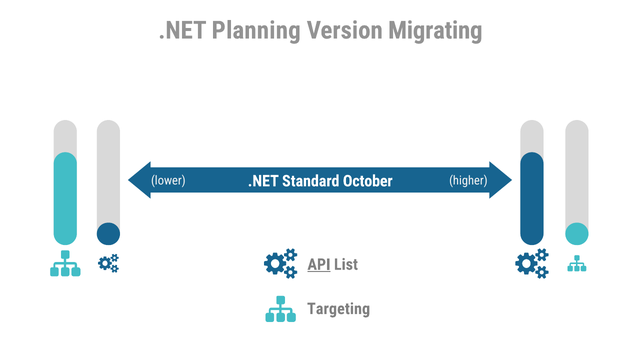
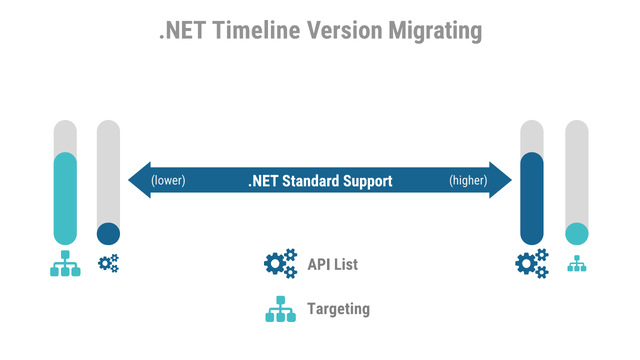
Planning: Planning -> Timeline
October: October -> Support
API underline: present -> none
